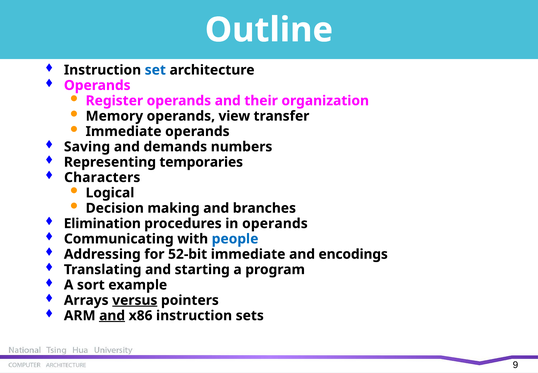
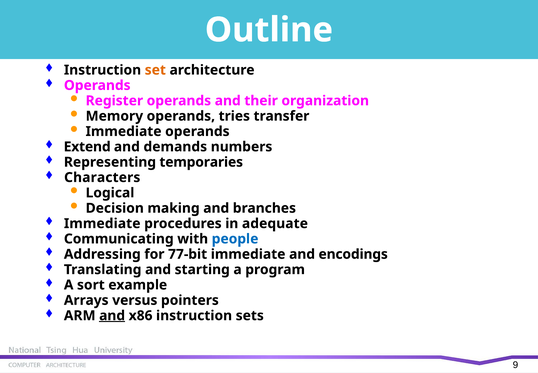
set colour: blue -> orange
view: view -> tries
Saving: Saving -> Extend
Elimination at (102, 223): Elimination -> Immediate
in operands: operands -> adequate
52-bit: 52-bit -> 77-bit
versus underline: present -> none
